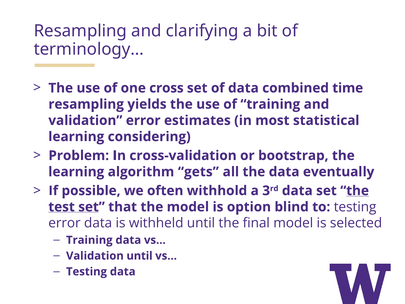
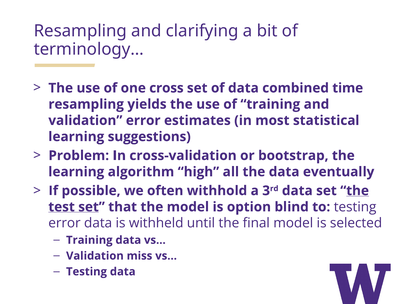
considering: considering -> suggestions
gets: gets -> high
Validation until: until -> miss
